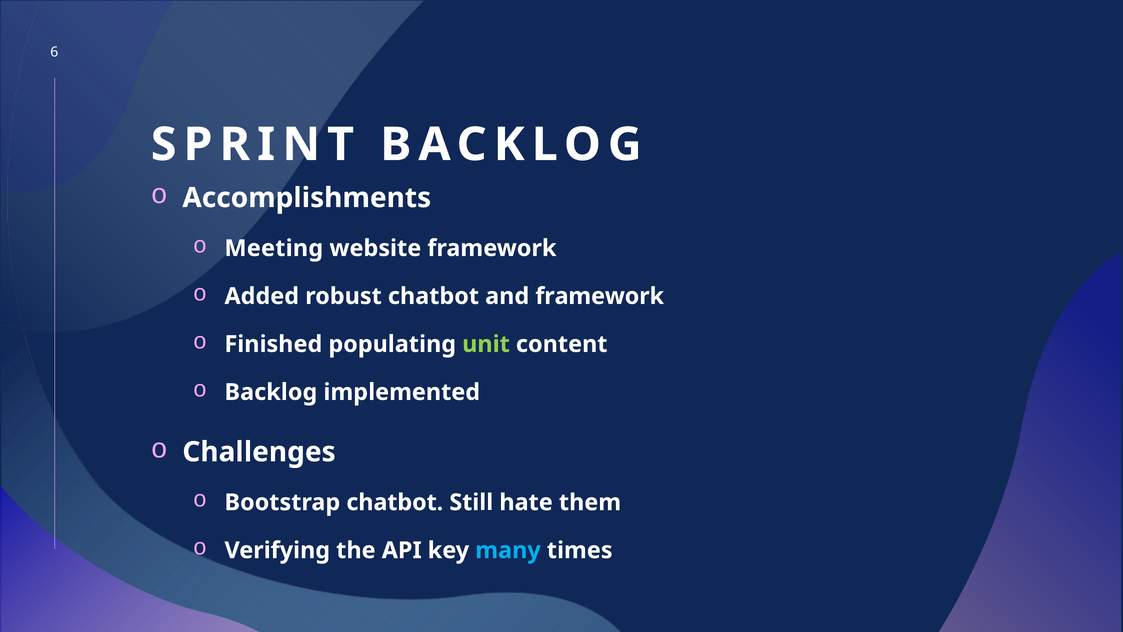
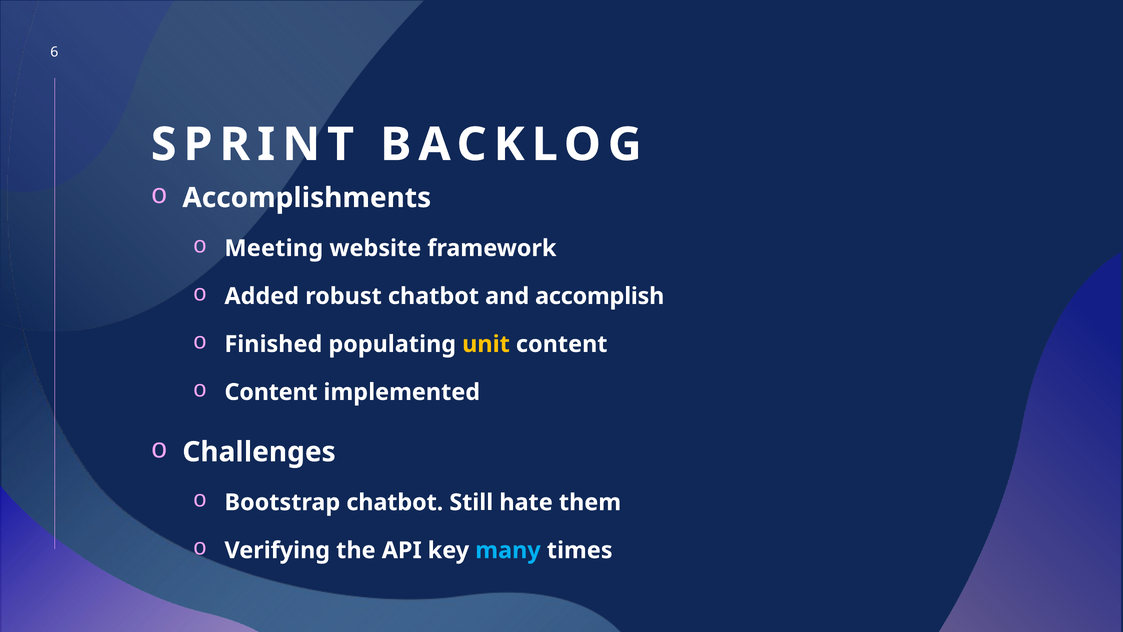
and framework: framework -> accomplish
unit colour: light green -> yellow
Backlog at (271, 392): Backlog -> Content
